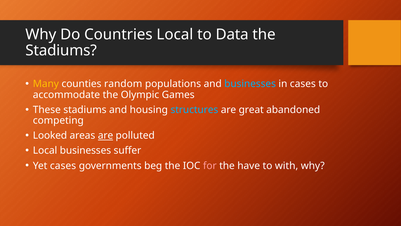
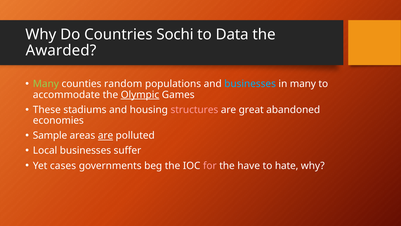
Countries Local: Local -> Sochi
Stadiums at (61, 51): Stadiums -> Awarded
Many at (46, 84) colour: yellow -> light green
in cases: cases -> many
Olympic underline: none -> present
structures colour: light blue -> pink
competing: competing -> economies
Looked: Looked -> Sample
with: with -> hate
